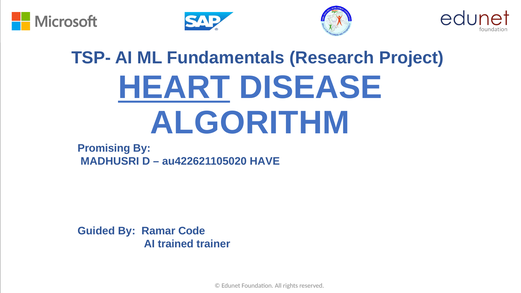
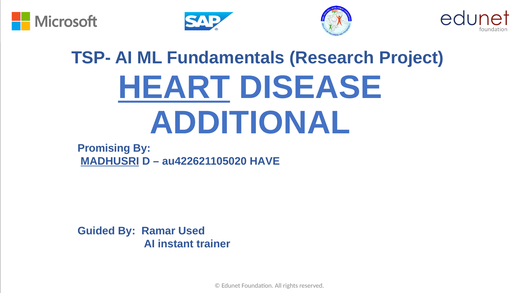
ALGORITHM: ALGORITHM -> ADDITIONAL
MADHUSRI underline: none -> present
Code: Code -> Used
trained: trained -> instant
